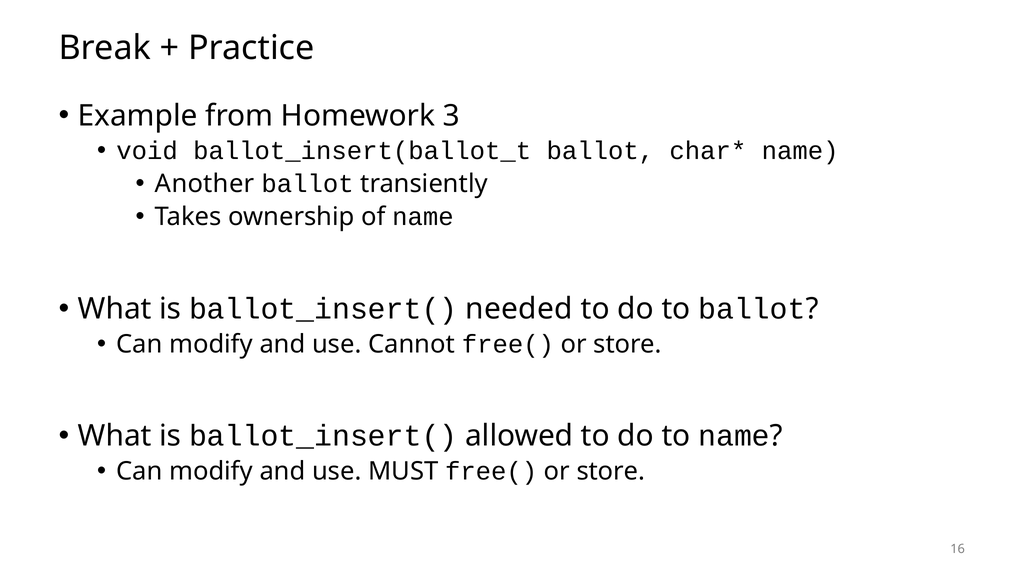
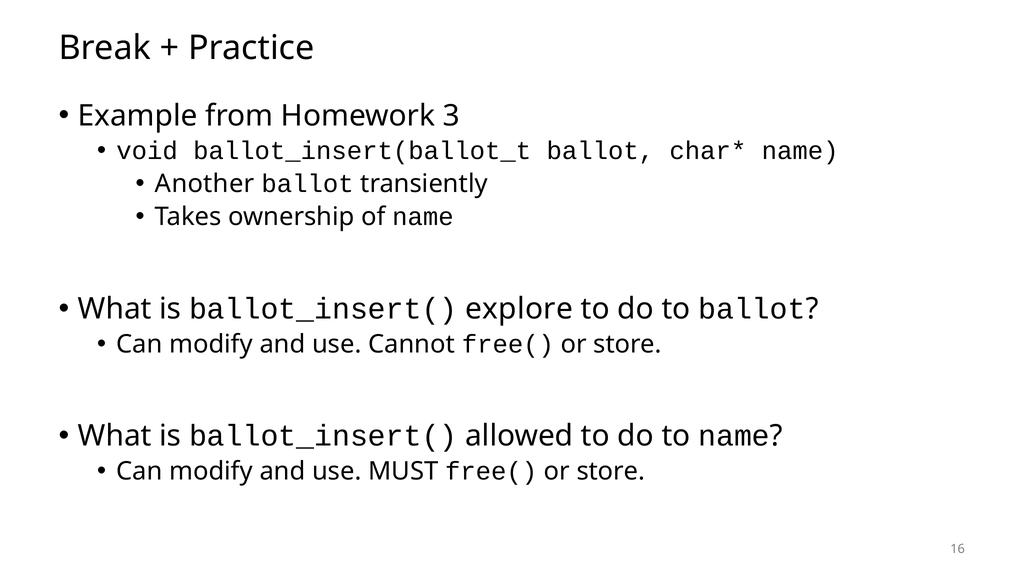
needed: needed -> explore
